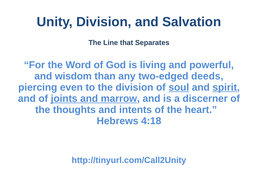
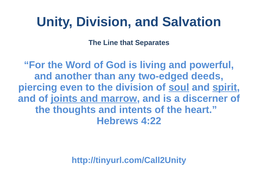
wisdom: wisdom -> another
4:18: 4:18 -> 4:22
